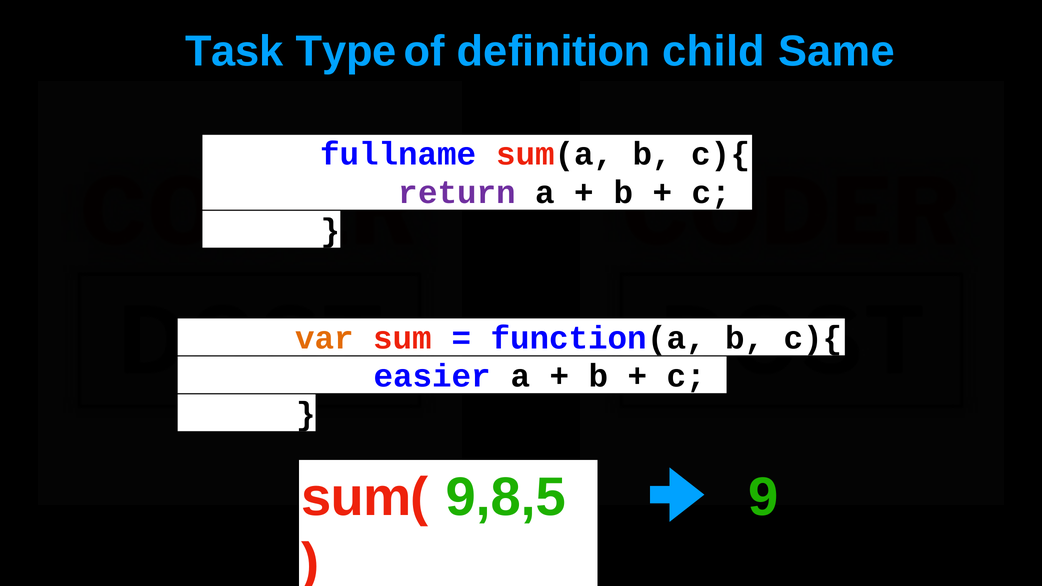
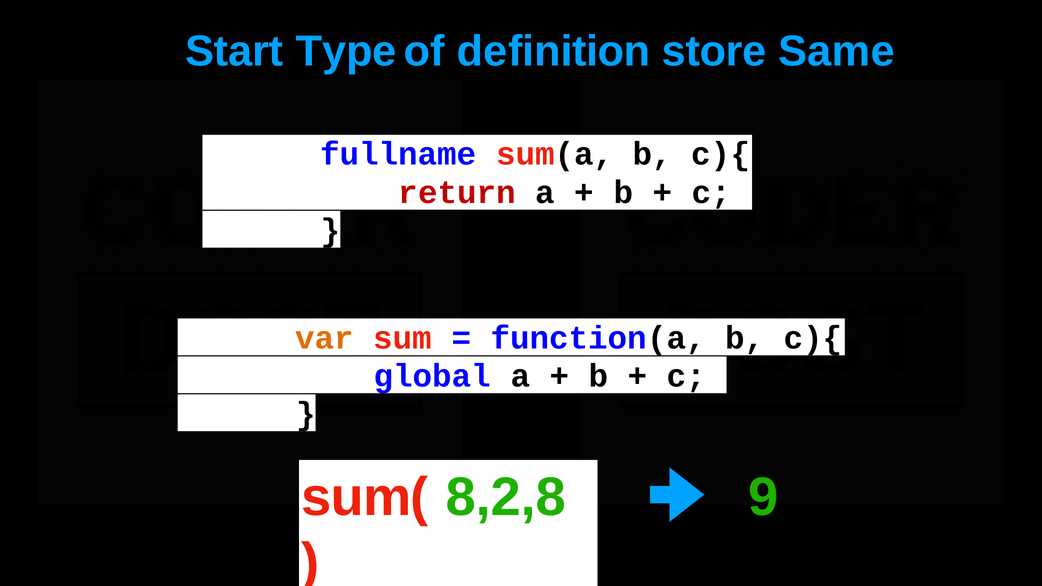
Task: Task -> Start
child: child -> store
return colour: purple -> red
easier: easier -> global
9,8,5: 9,8,5 -> 8,2,8
